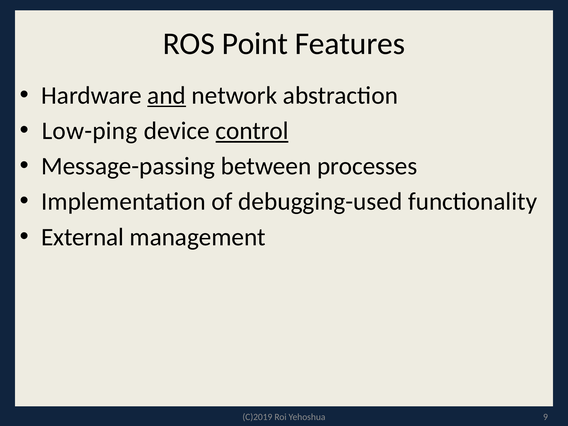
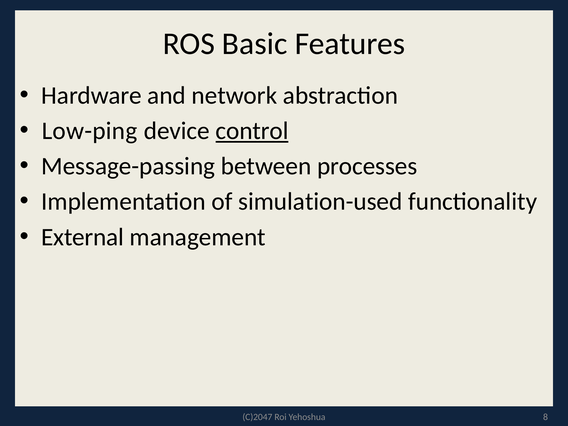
Point: Point -> Basic
and underline: present -> none
debugging-used: debugging-used -> simulation-used
C)2019: C)2019 -> C)2047
9: 9 -> 8
